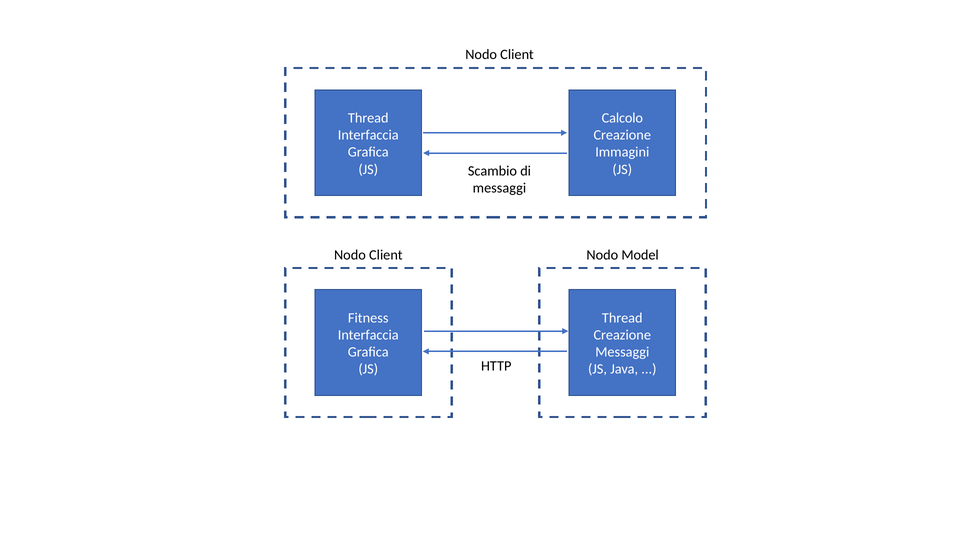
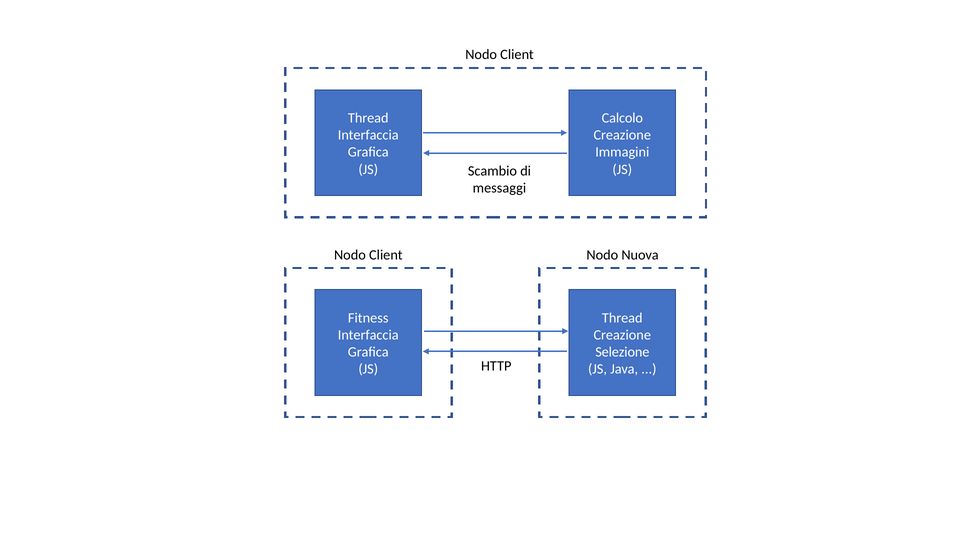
Model: Model -> Nuova
Messaggi at (622, 352): Messaggi -> Selezione
